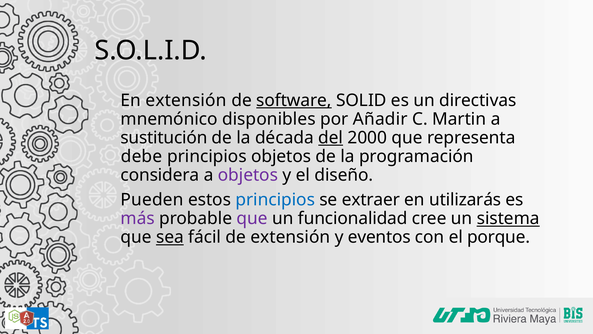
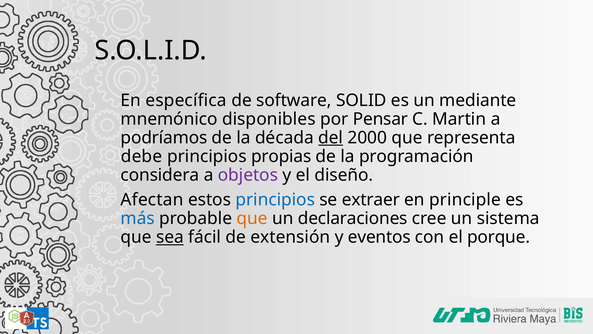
En extensión: extensión -> específica
software underline: present -> none
directivas: directivas -> mediante
Añadir: Añadir -> Pensar
sustitución: sustitución -> podríamos
principios objetos: objetos -> propias
Pueden: Pueden -> Afectan
utilizarás: utilizarás -> principle
más colour: purple -> blue
que at (252, 218) colour: purple -> orange
funcionalidad: funcionalidad -> declaraciones
sistema underline: present -> none
